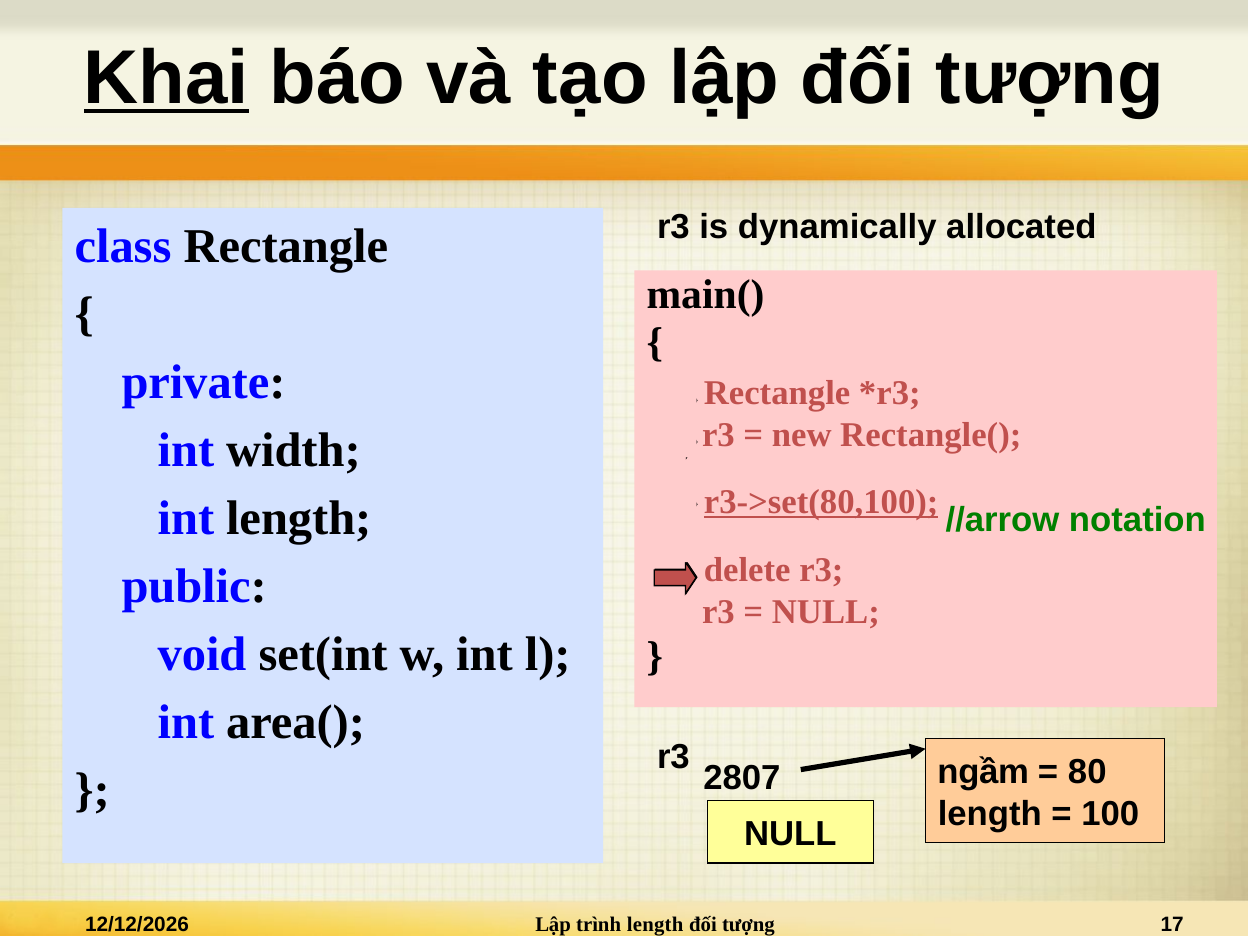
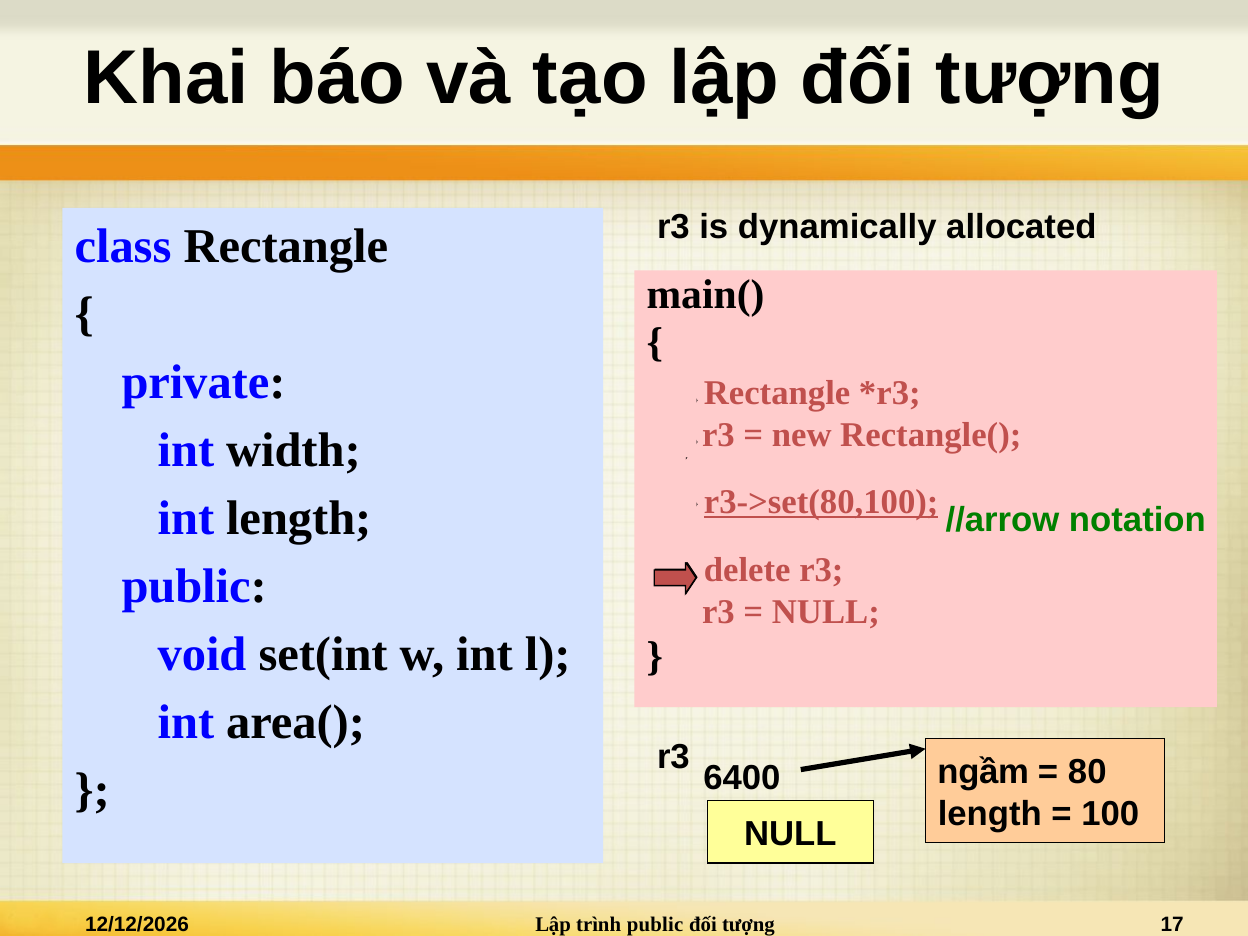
Khai underline: present -> none
2807: 2807 -> 6400
trình length: length -> public
